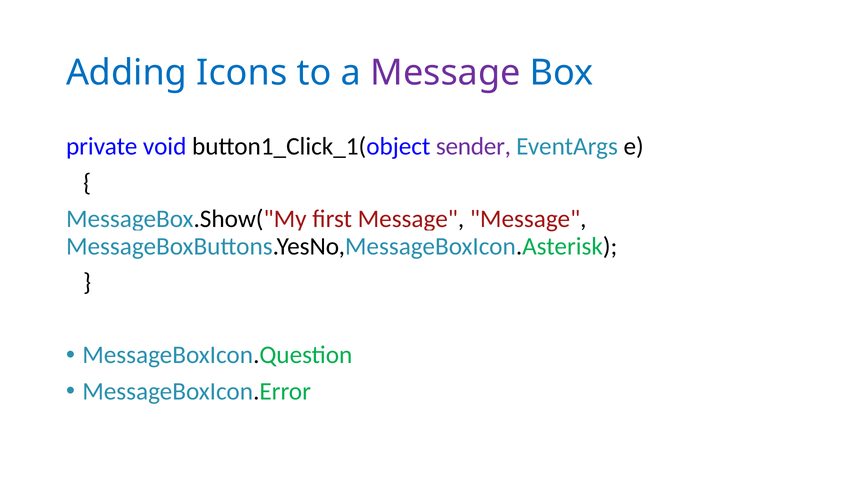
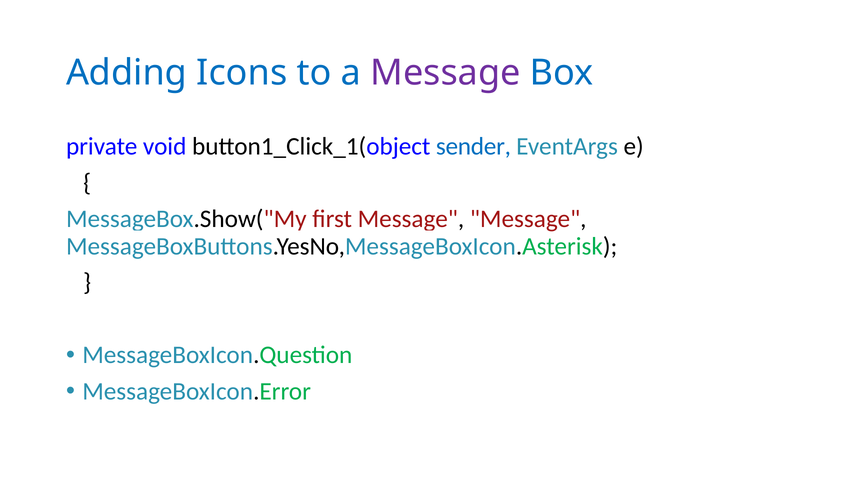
sender colour: purple -> blue
